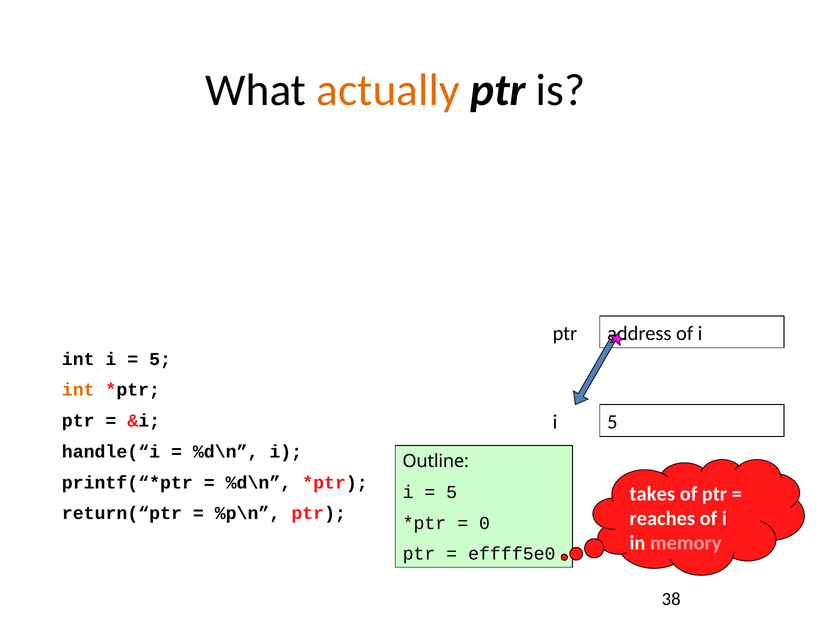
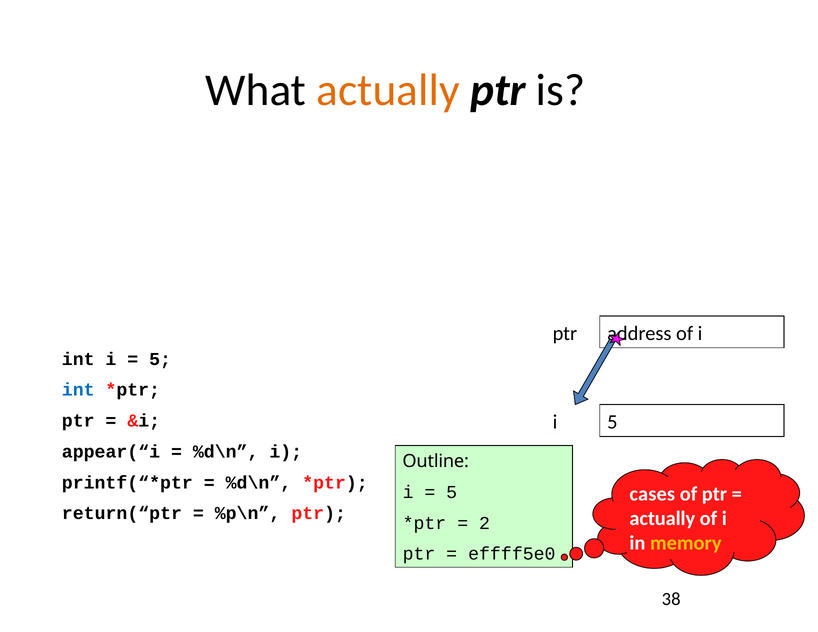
int at (78, 390) colour: orange -> blue
handle(“i: handle(“i -> appear(“i
takes: takes -> cases
reaches at (662, 519): reaches -> actually
0: 0 -> 2
memory colour: pink -> yellow
